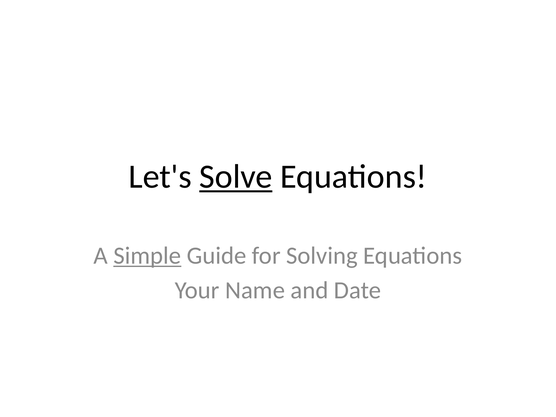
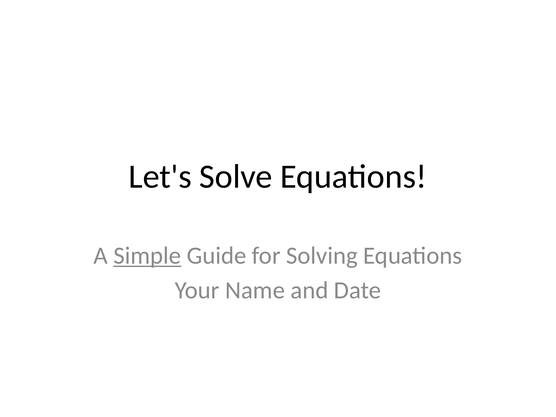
Solve underline: present -> none
